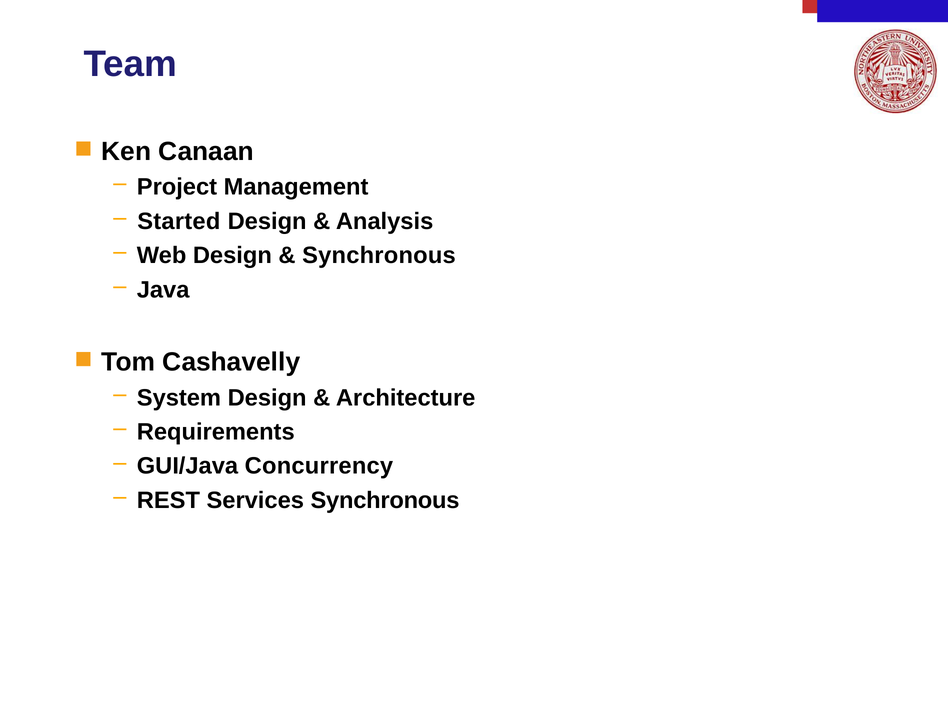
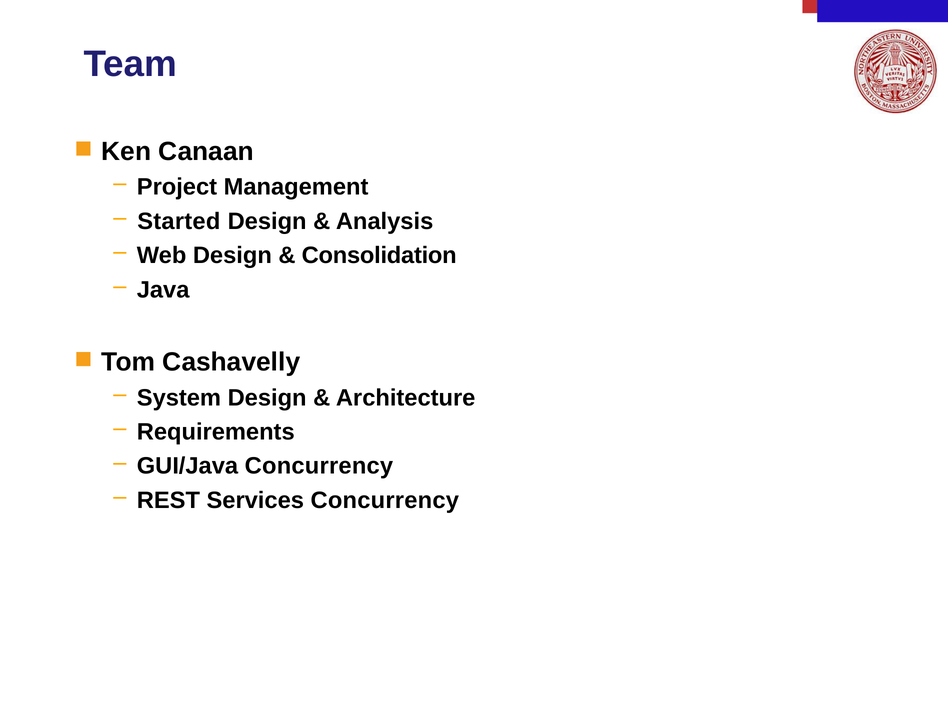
Synchronous at (379, 255): Synchronous -> Consolidation
Services Synchronous: Synchronous -> Concurrency
